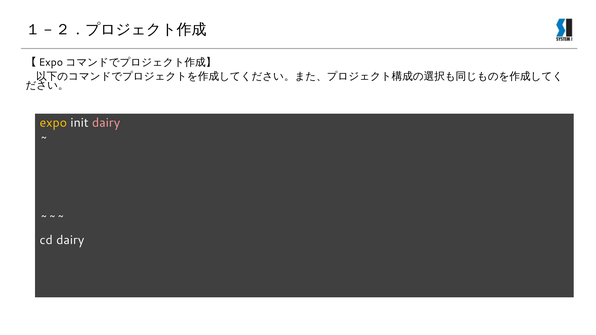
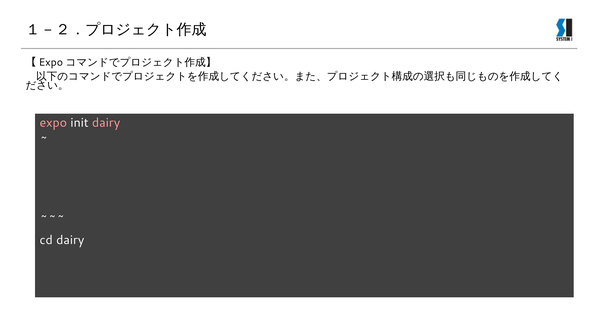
expo colour: yellow -> pink
